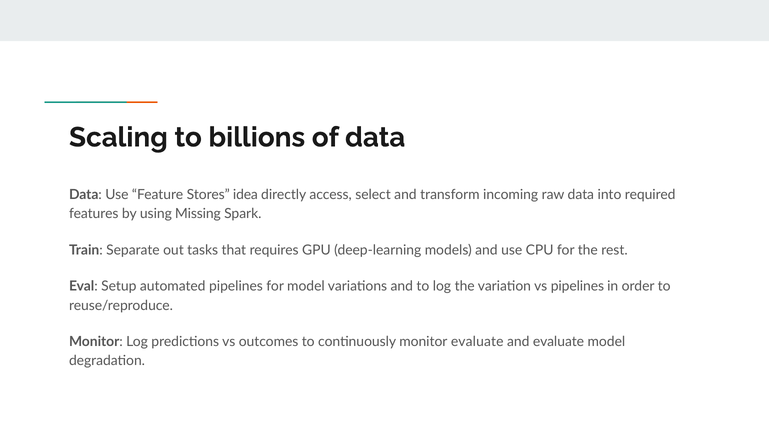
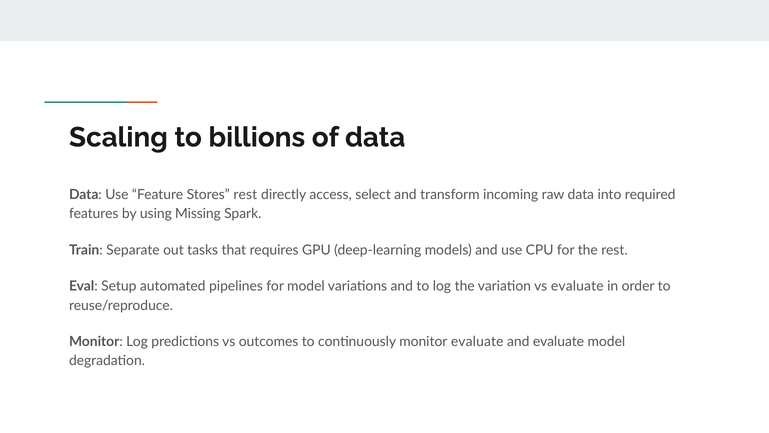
Stores idea: idea -> rest
vs pipelines: pipelines -> evaluate
